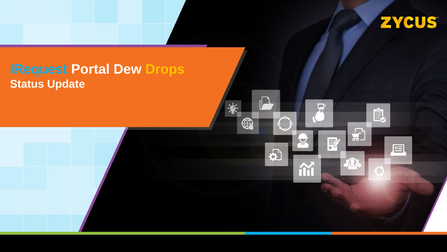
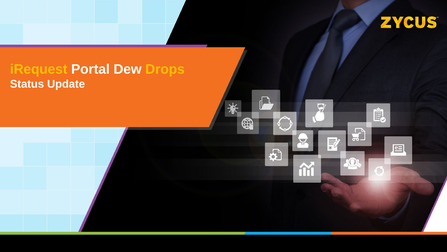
iRequest colour: light blue -> yellow
